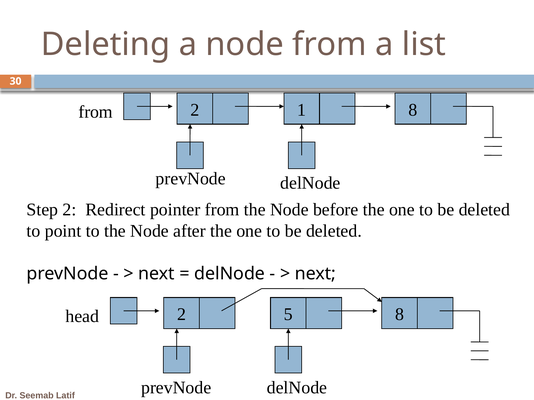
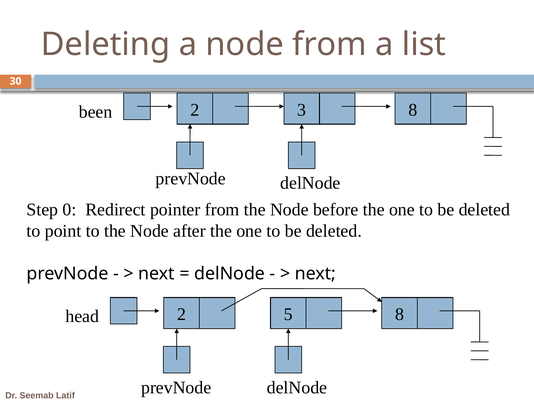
from at (96, 112): from -> been
1: 1 -> 3
Step 2: 2 -> 0
